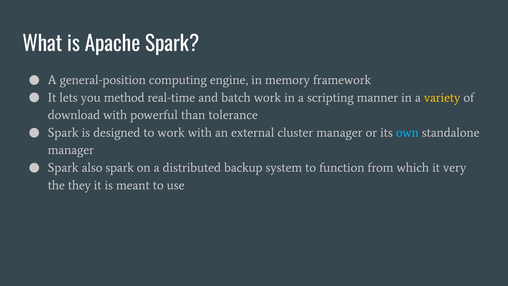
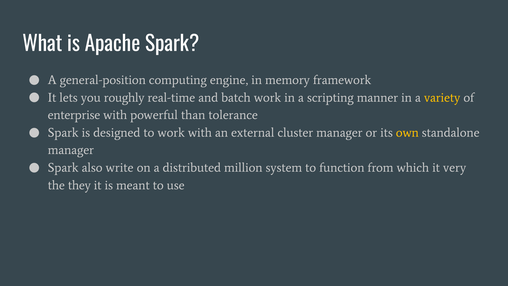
method: method -> roughly
download: download -> enterprise
own colour: light blue -> yellow
also spark: spark -> write
backup: backup -> million
